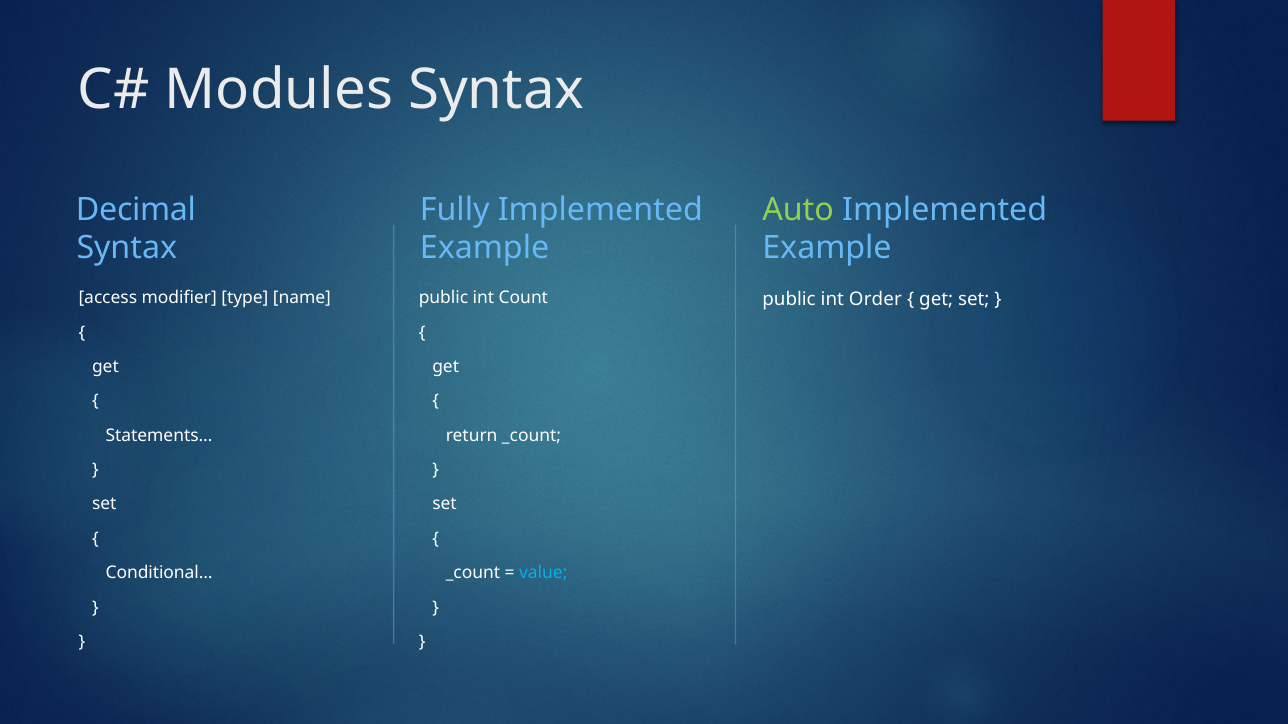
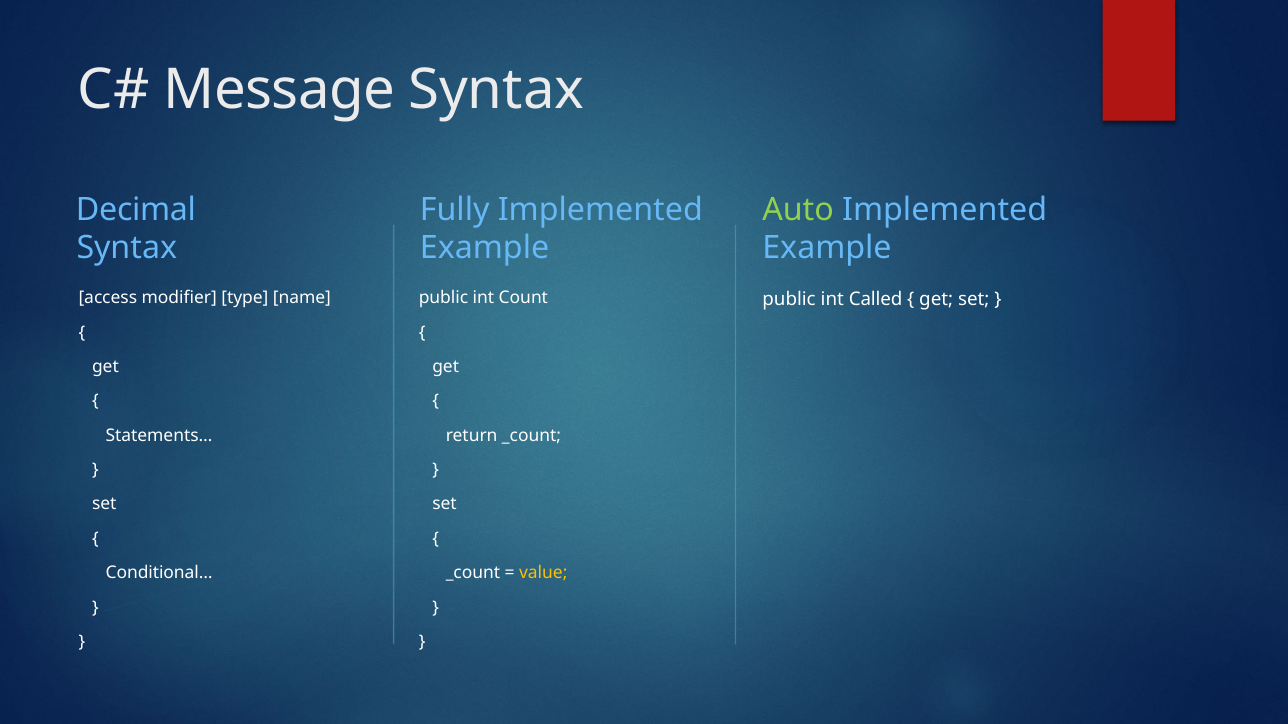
Modules: Modules -> Message
Order: Order -> Called
value colour: light blue -> yellow
